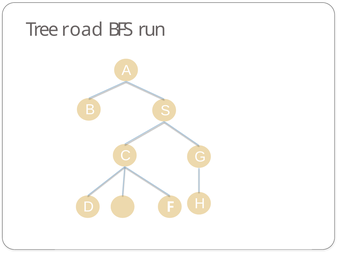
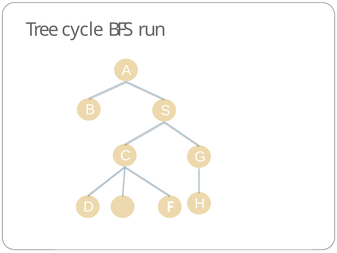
road: road -> cycle
